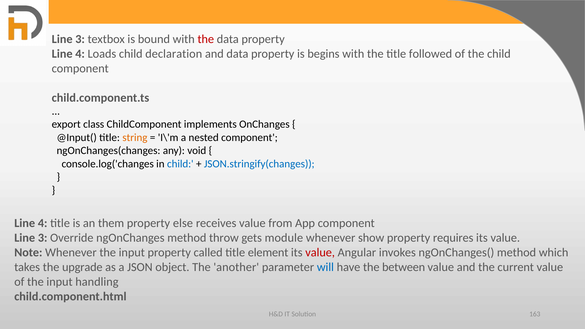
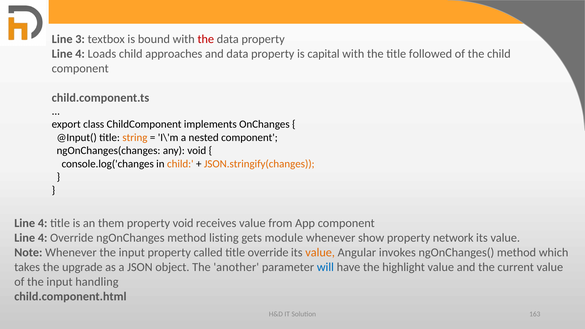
declaration: declaration -> approaches
begins: begins -> capital
child at (180, 164) colour: blue -> orange
JSON.stringify(changes colour: blue -> orange
property else: else -> void
3 at (43, 238): 3 -> 4
throw: throw -> listing
requires: requires -> network
title element: element -> override
value at (320, 253) colour: red -> orange
between: between -> highlight
